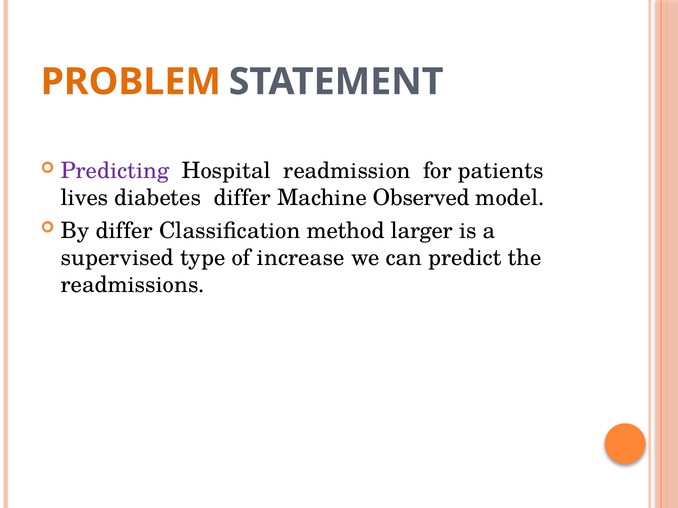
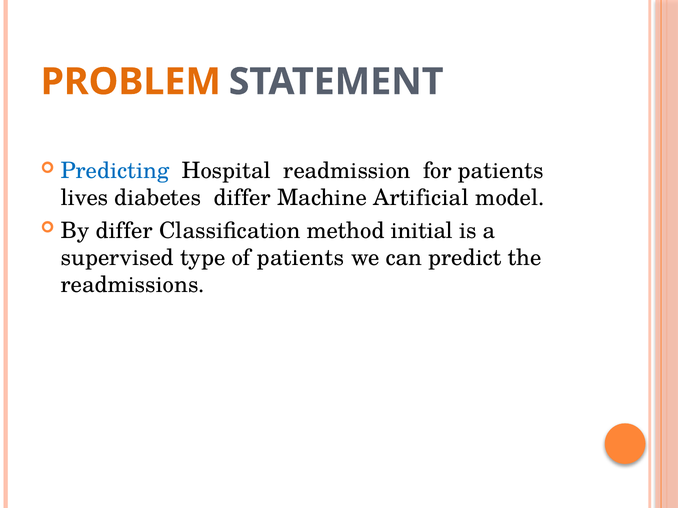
Predicting colour: purple -> blue
Observed: Observed -> Artificial
larger: larger -> initial
of increase: increase -> patients
